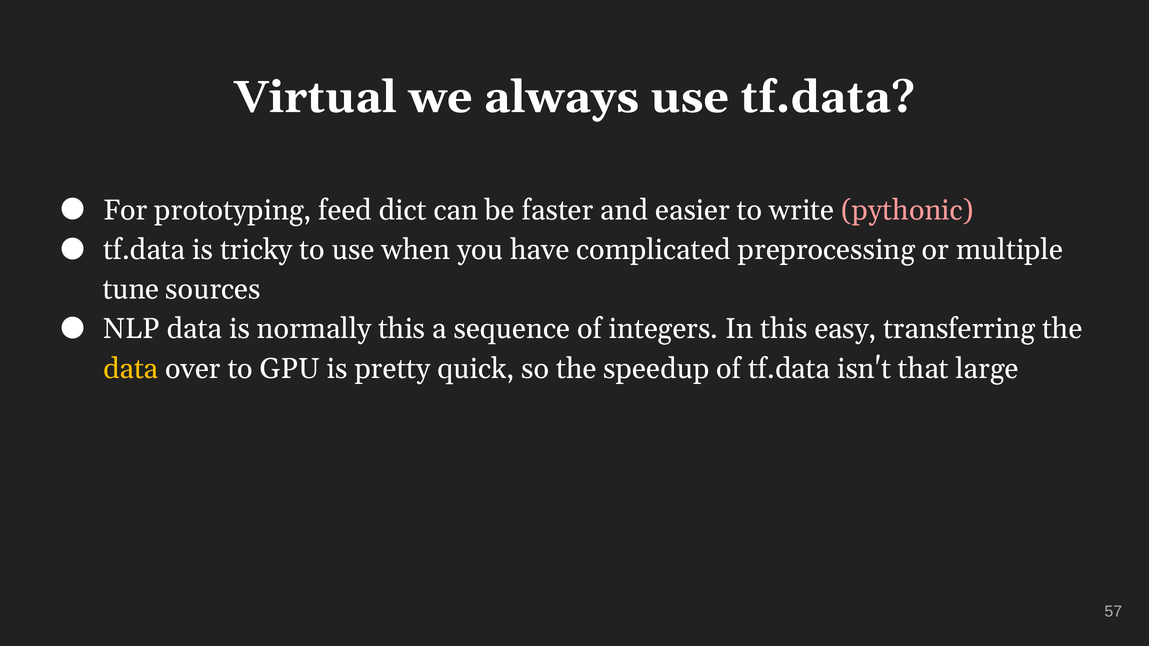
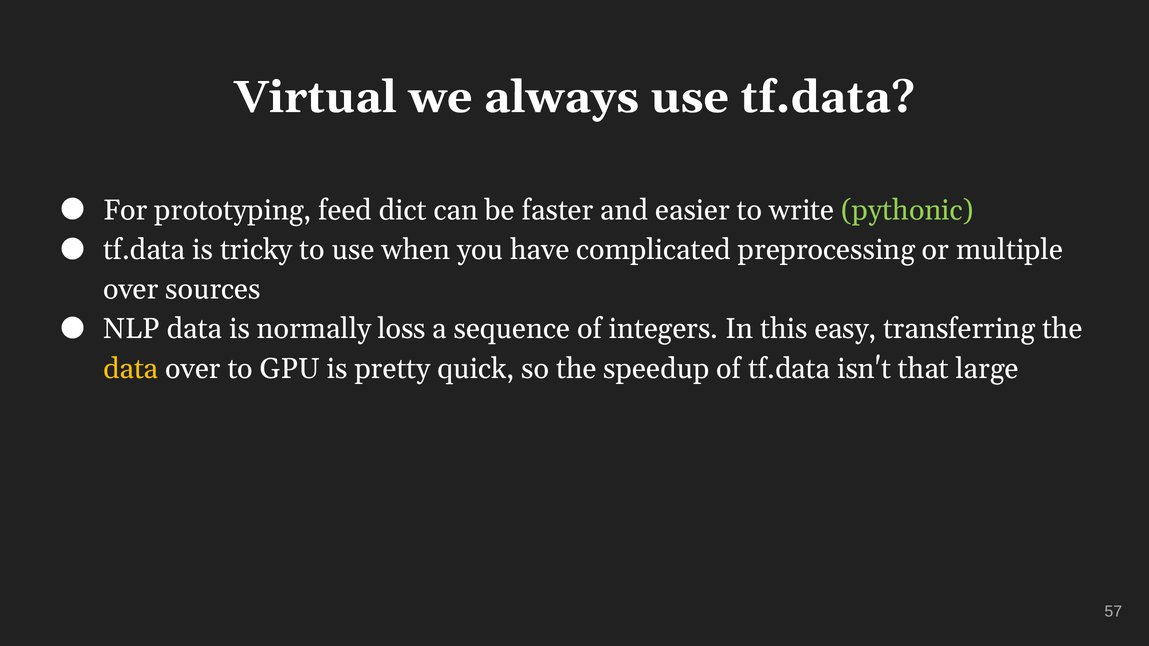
pythonic colour: pink -> light green
tune at (131, 289): tune -> over
normally this: this -> loss
